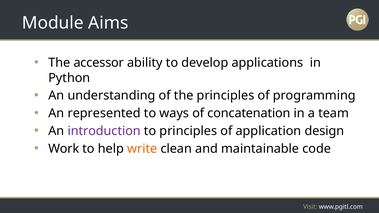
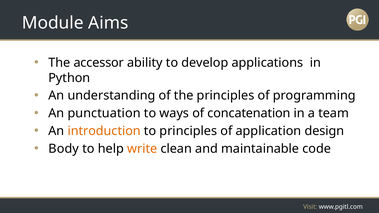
represented: represented -> punctuation
introduction colour: purple -> orange
Work: Work -> Body
